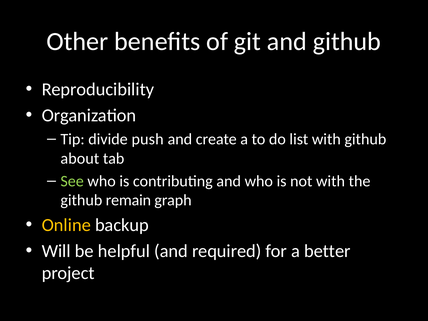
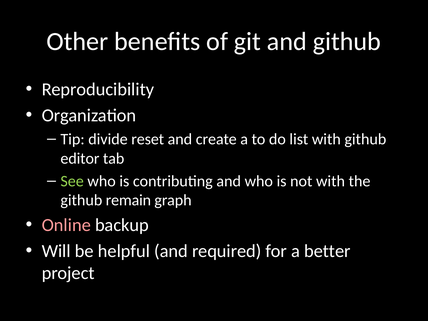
push: push -> reset
about: about -> editor
Online colour: yellow -> pink
